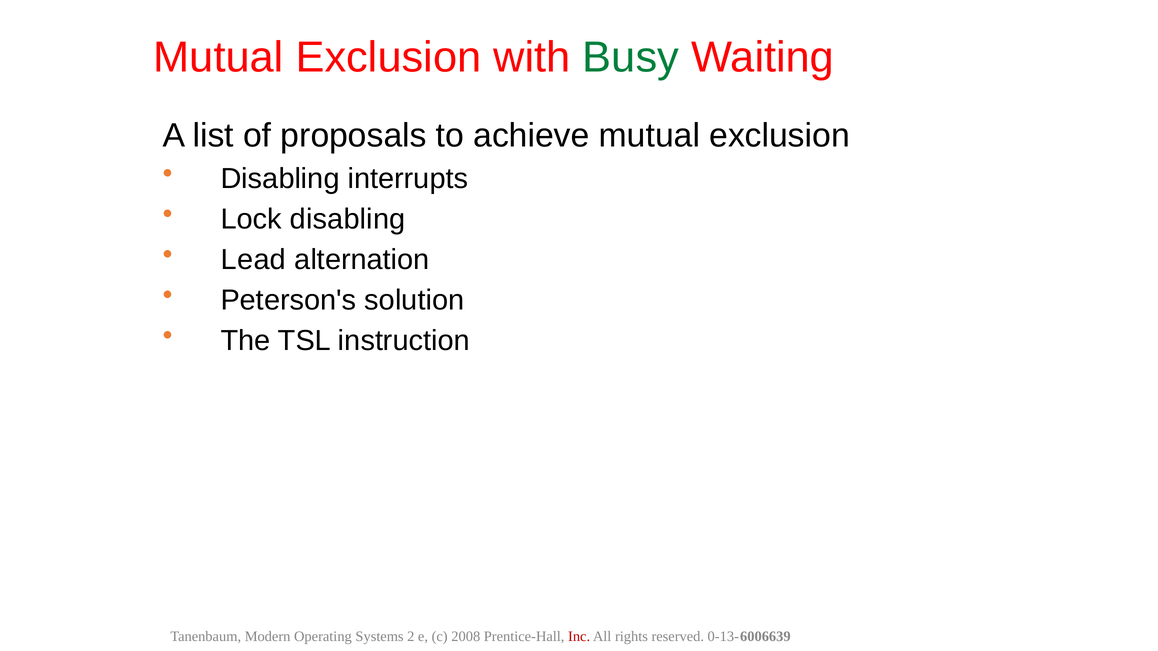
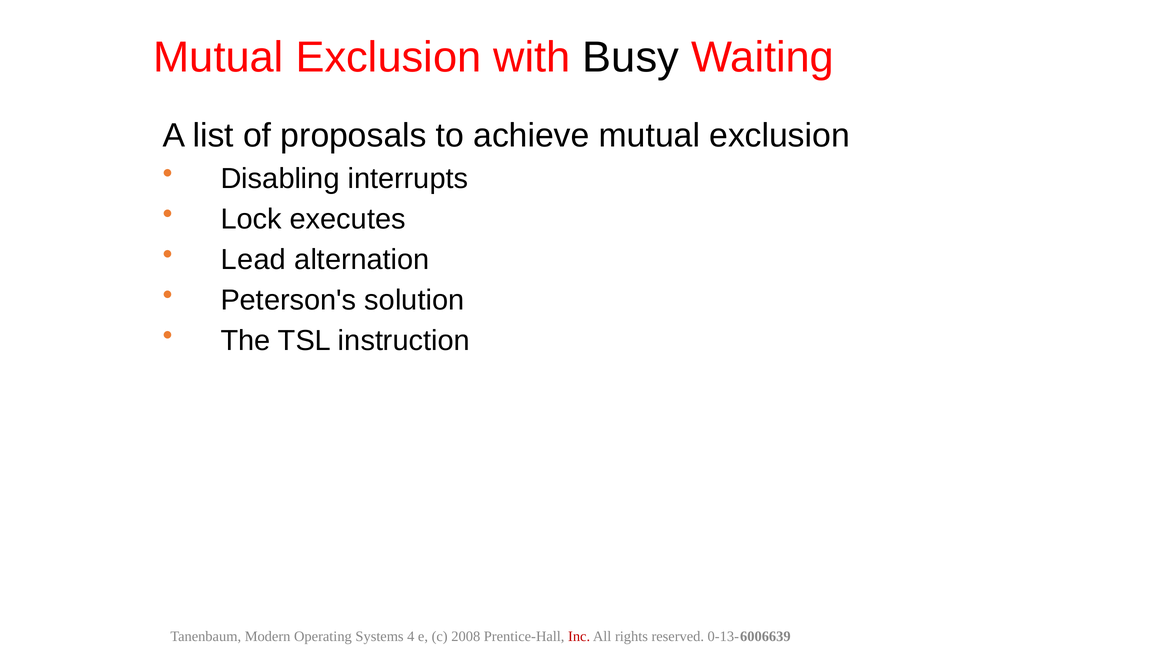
Busy colour: green -> black
Lock disabling: disabling -> executes
2: 2 -> 4
